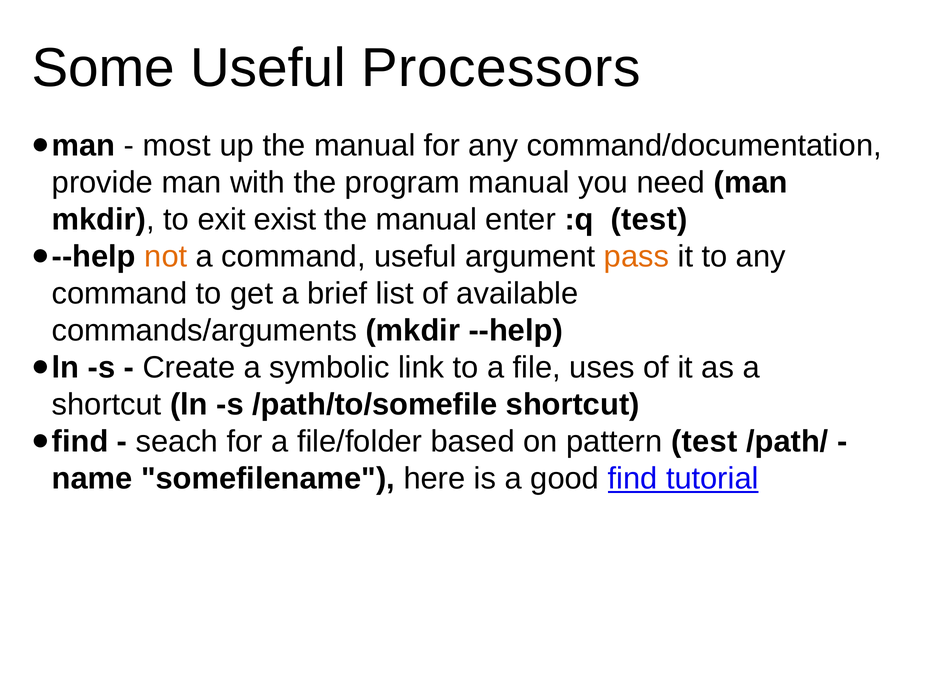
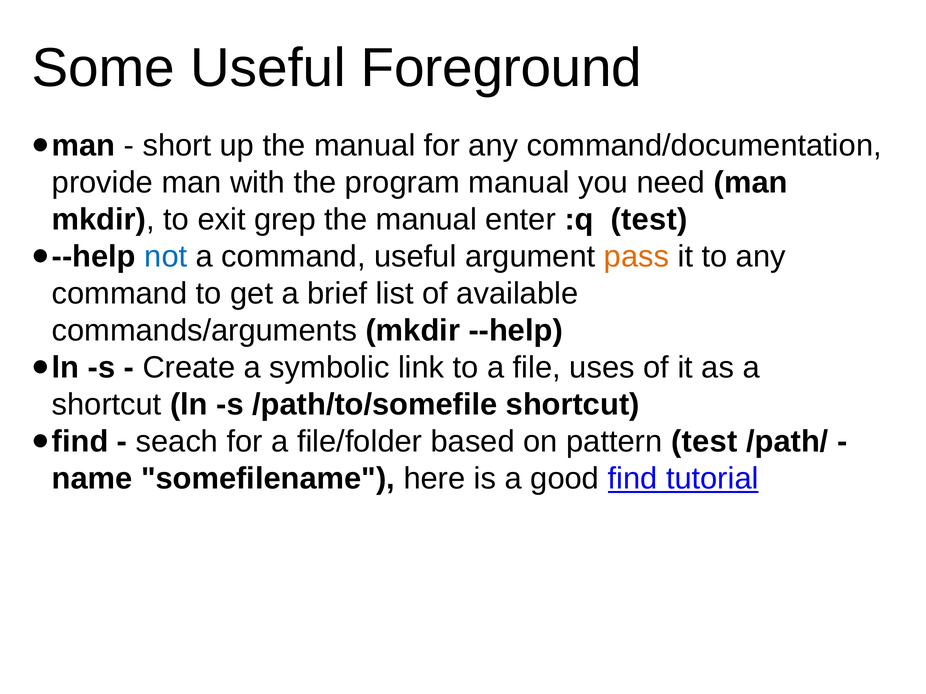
Processors: Processors -> Foreground
most: most -> short
exist: exist -> grep
not colour: orange -> blue
